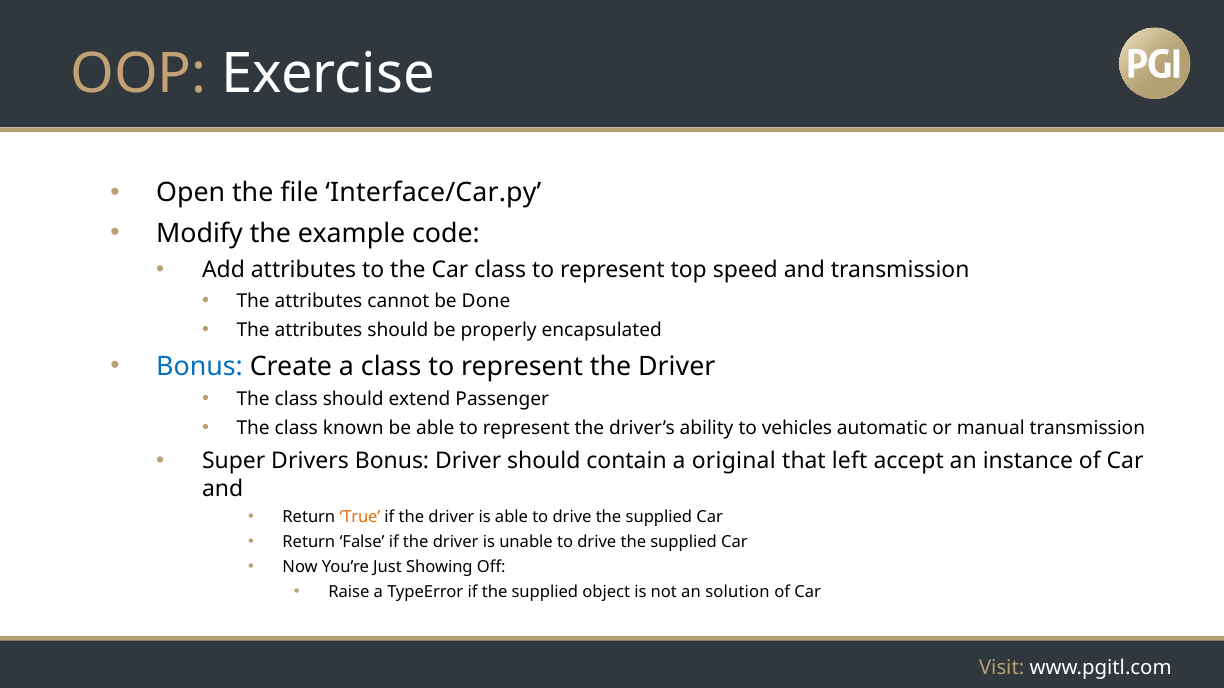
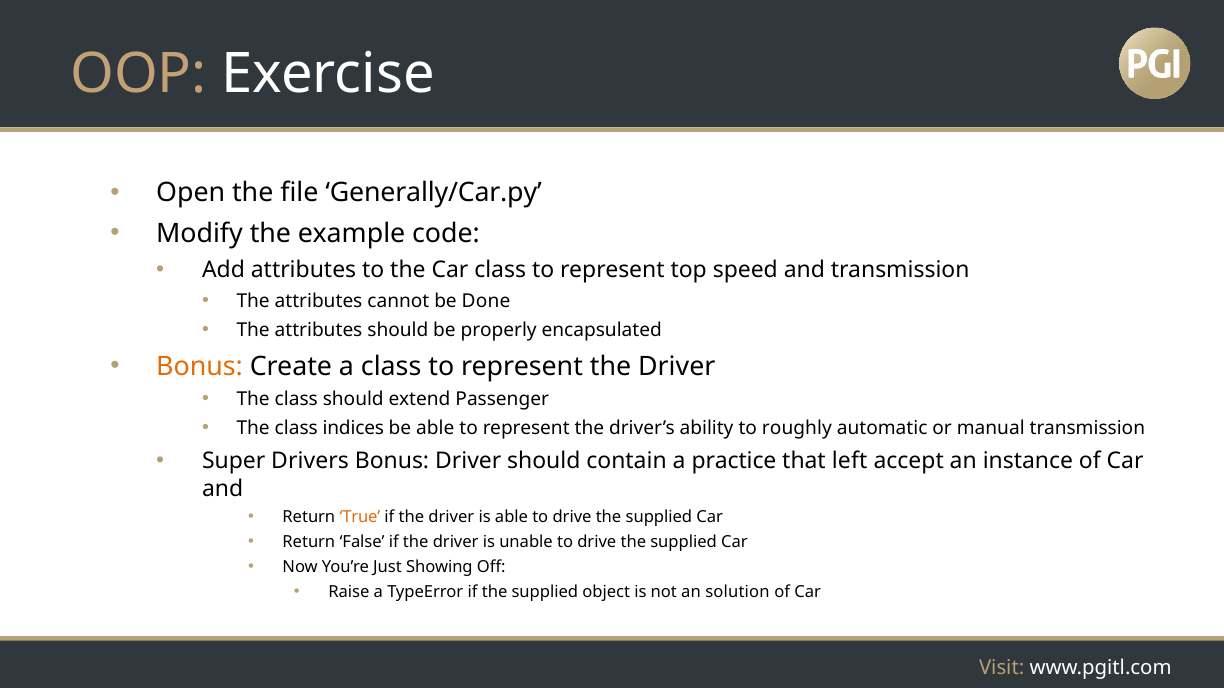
Interface/Car.py: Interface/Car.py -> Generally/Car.py
Bonus at (199, 367) colour: blue -> orange
known: known -> indices
vehicles: vehicles -> roughly
original: original -> practice
